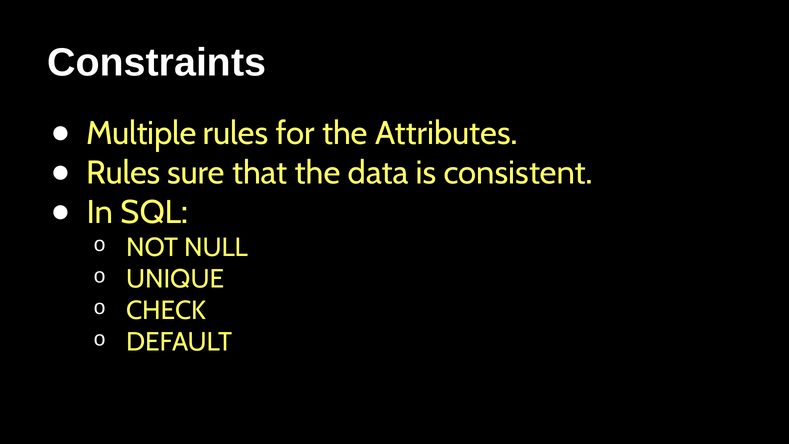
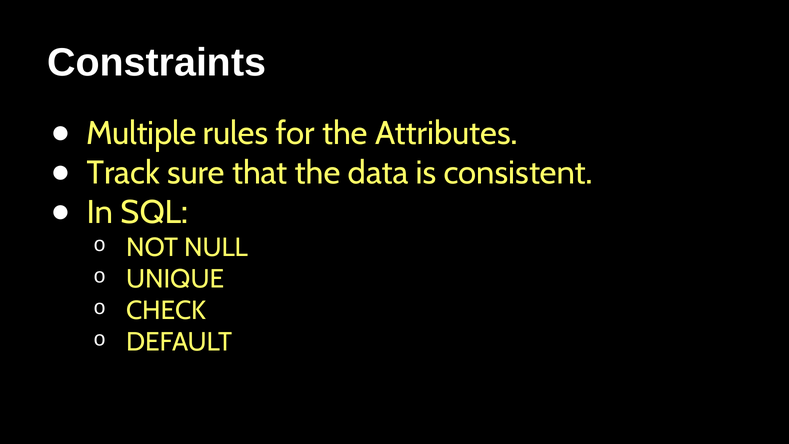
Rules at (123, 173): Rules -> Track
